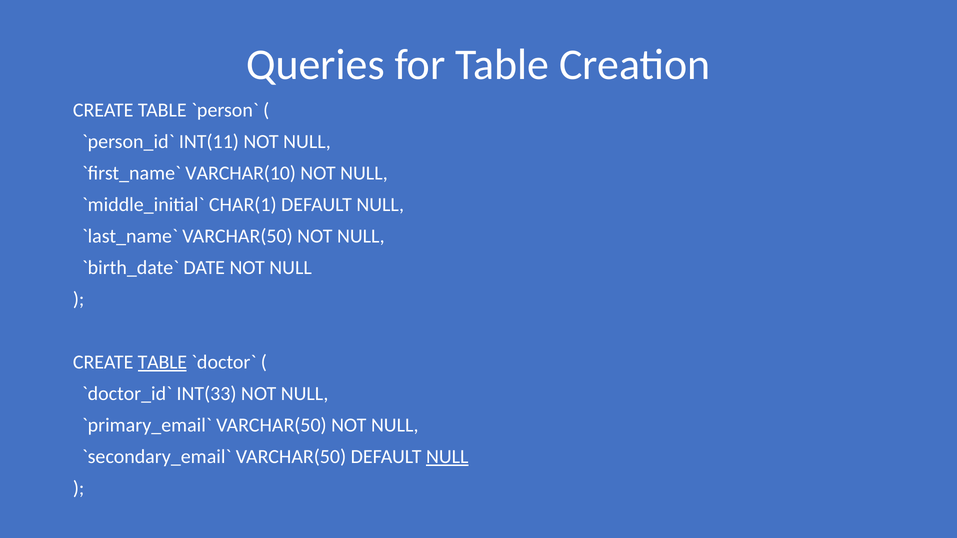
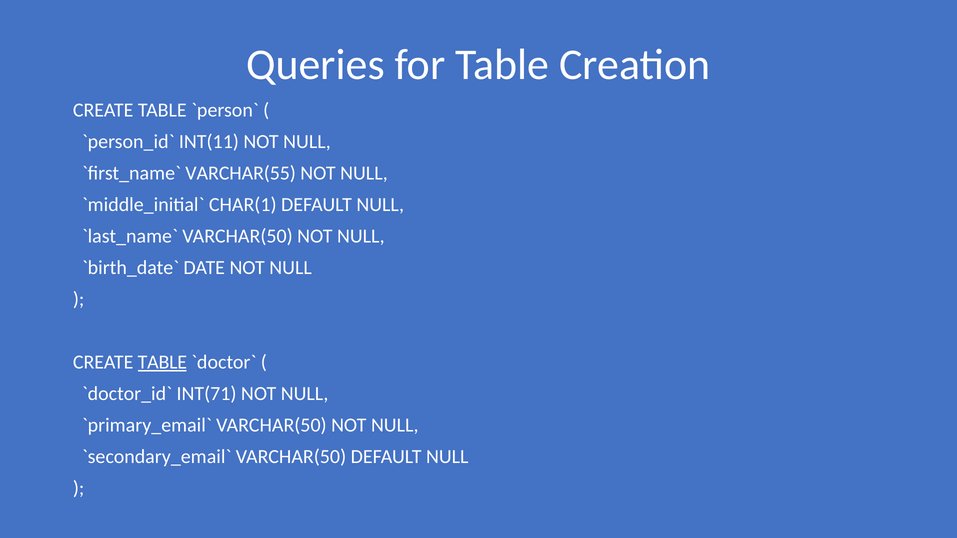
VARCHAR(10: VARCHAR(10 -> VARCHAR(55
INT(33: INT(33 -> INT(71
NULL at (447, 457) underline: present -> none
